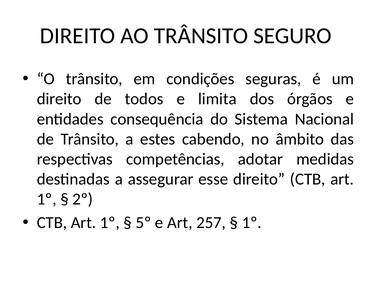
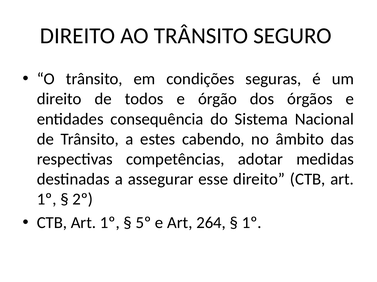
limita: limita -> órgão
257: 257 -> 264
